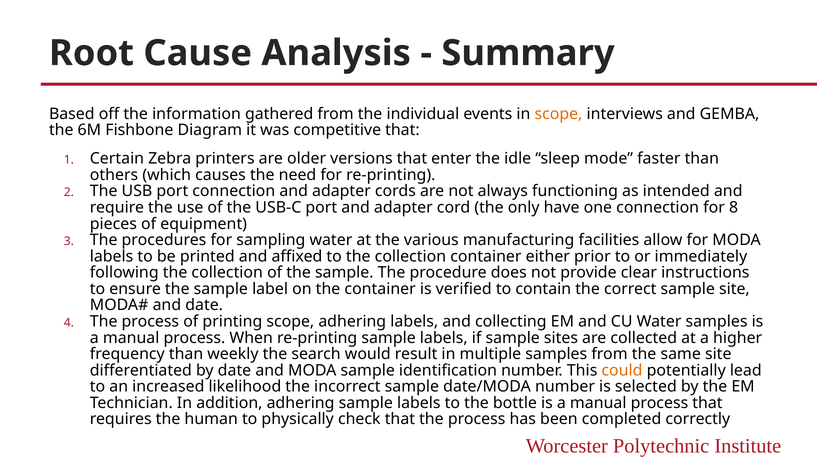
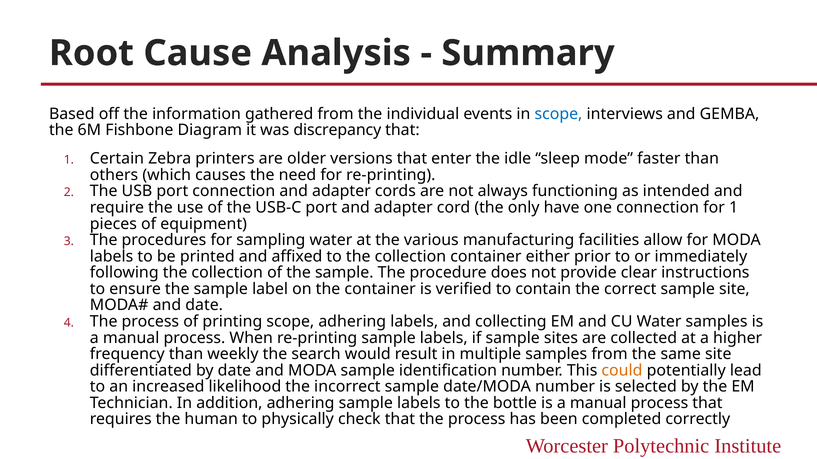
scope at (558, 114) colour: orange -> blue
competitive: competitive -> discrepancy
for 8: 8 -> 1
